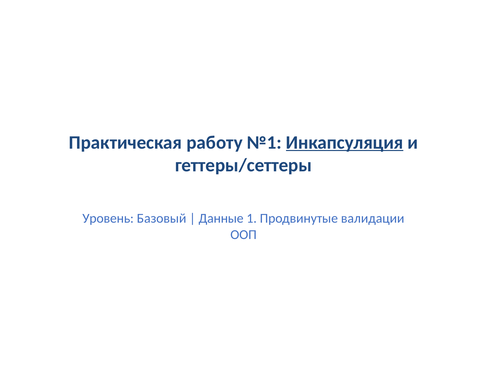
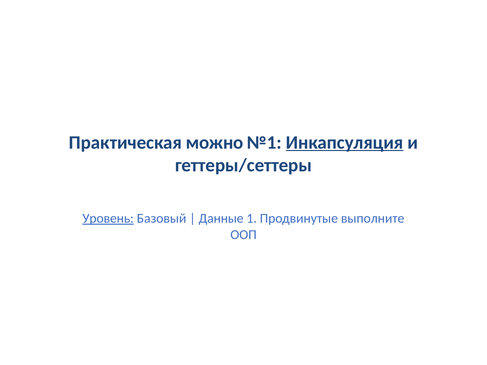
работу: работу -> можно
Уровень underline: none -> present
валидации: валидации -> выполните
